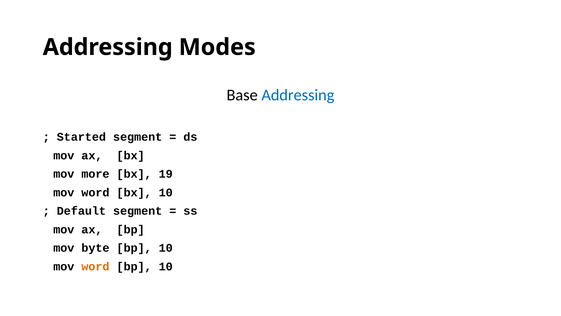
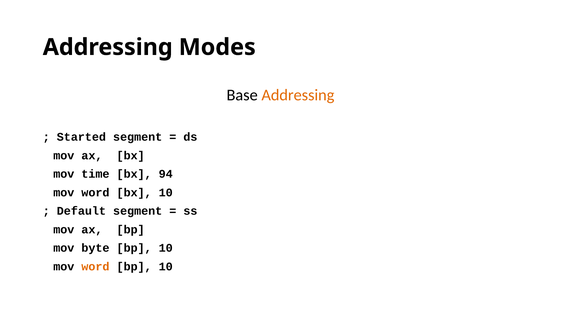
Addressing at (298, 95) colour: blue -> orange
more: more -> time
19: 19 -> 94
